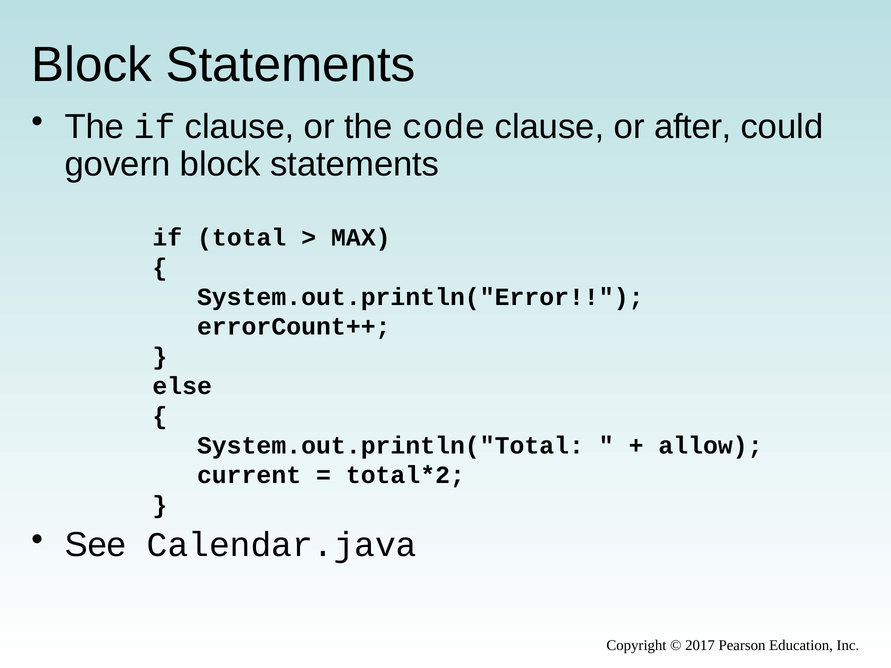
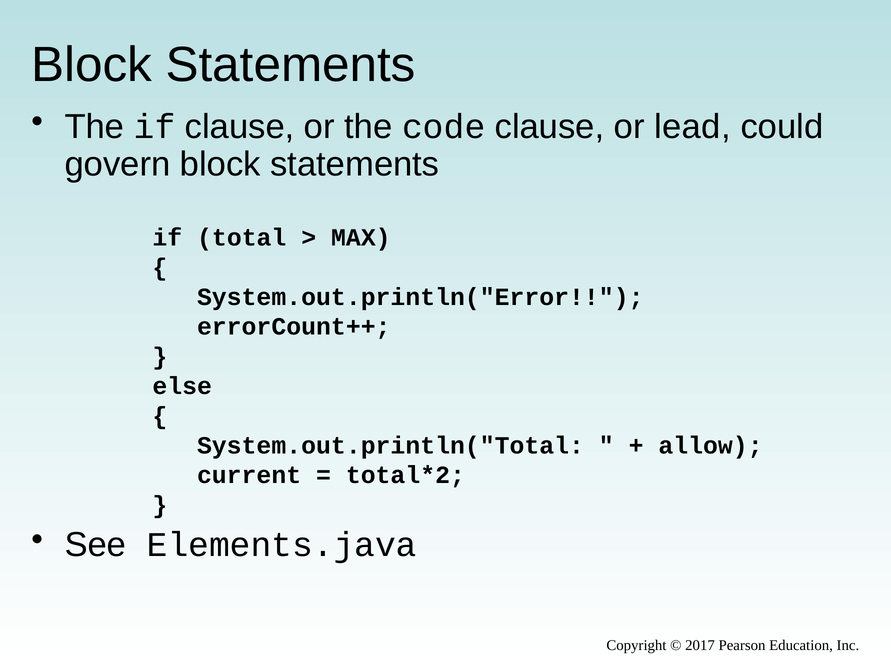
after: after -> lead
Calendar.java: Calendar.java -> Elements.java
